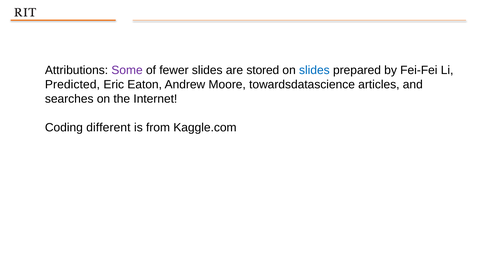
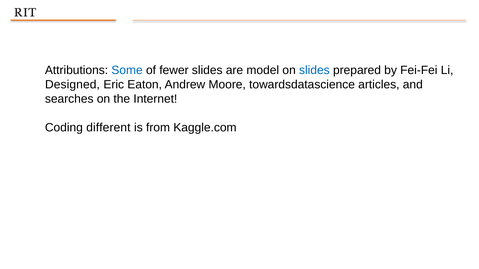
Some colour: purple -> blue
stored: stored -> model
Predicted: Predicted -> Designed
